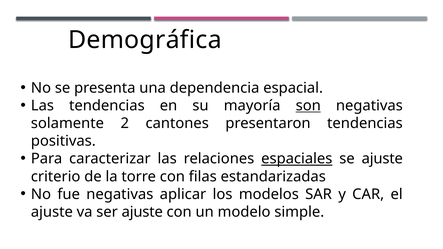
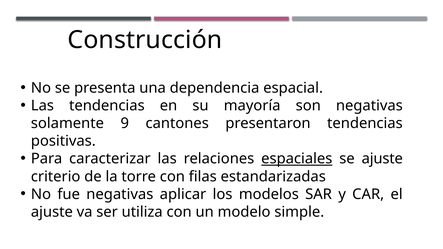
Demográfica: Demográfica -> Construcción
son underline: present -> none
2: 2 -> 9
ser ajuste: ajuste -> utiliza
